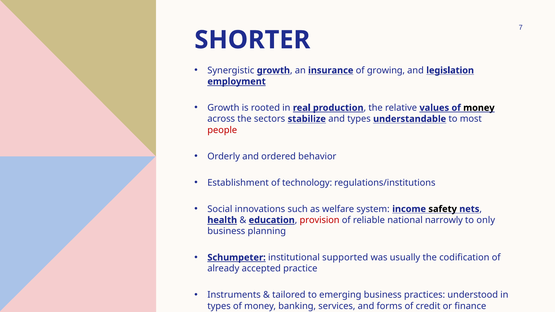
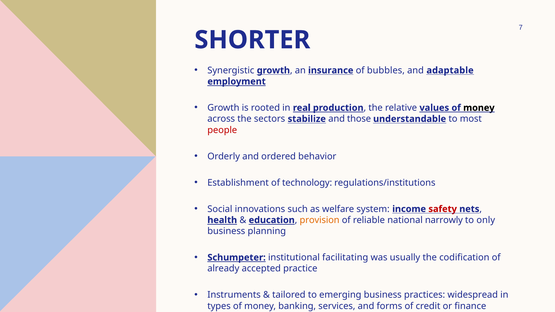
growing: growing -> bubbles
legislation: legislation -> adaptable
and types: types -> those
safety colour: black -> red
provision colour: red -> orange
supported: supported -> facilitating
understood: understood -> widespread
